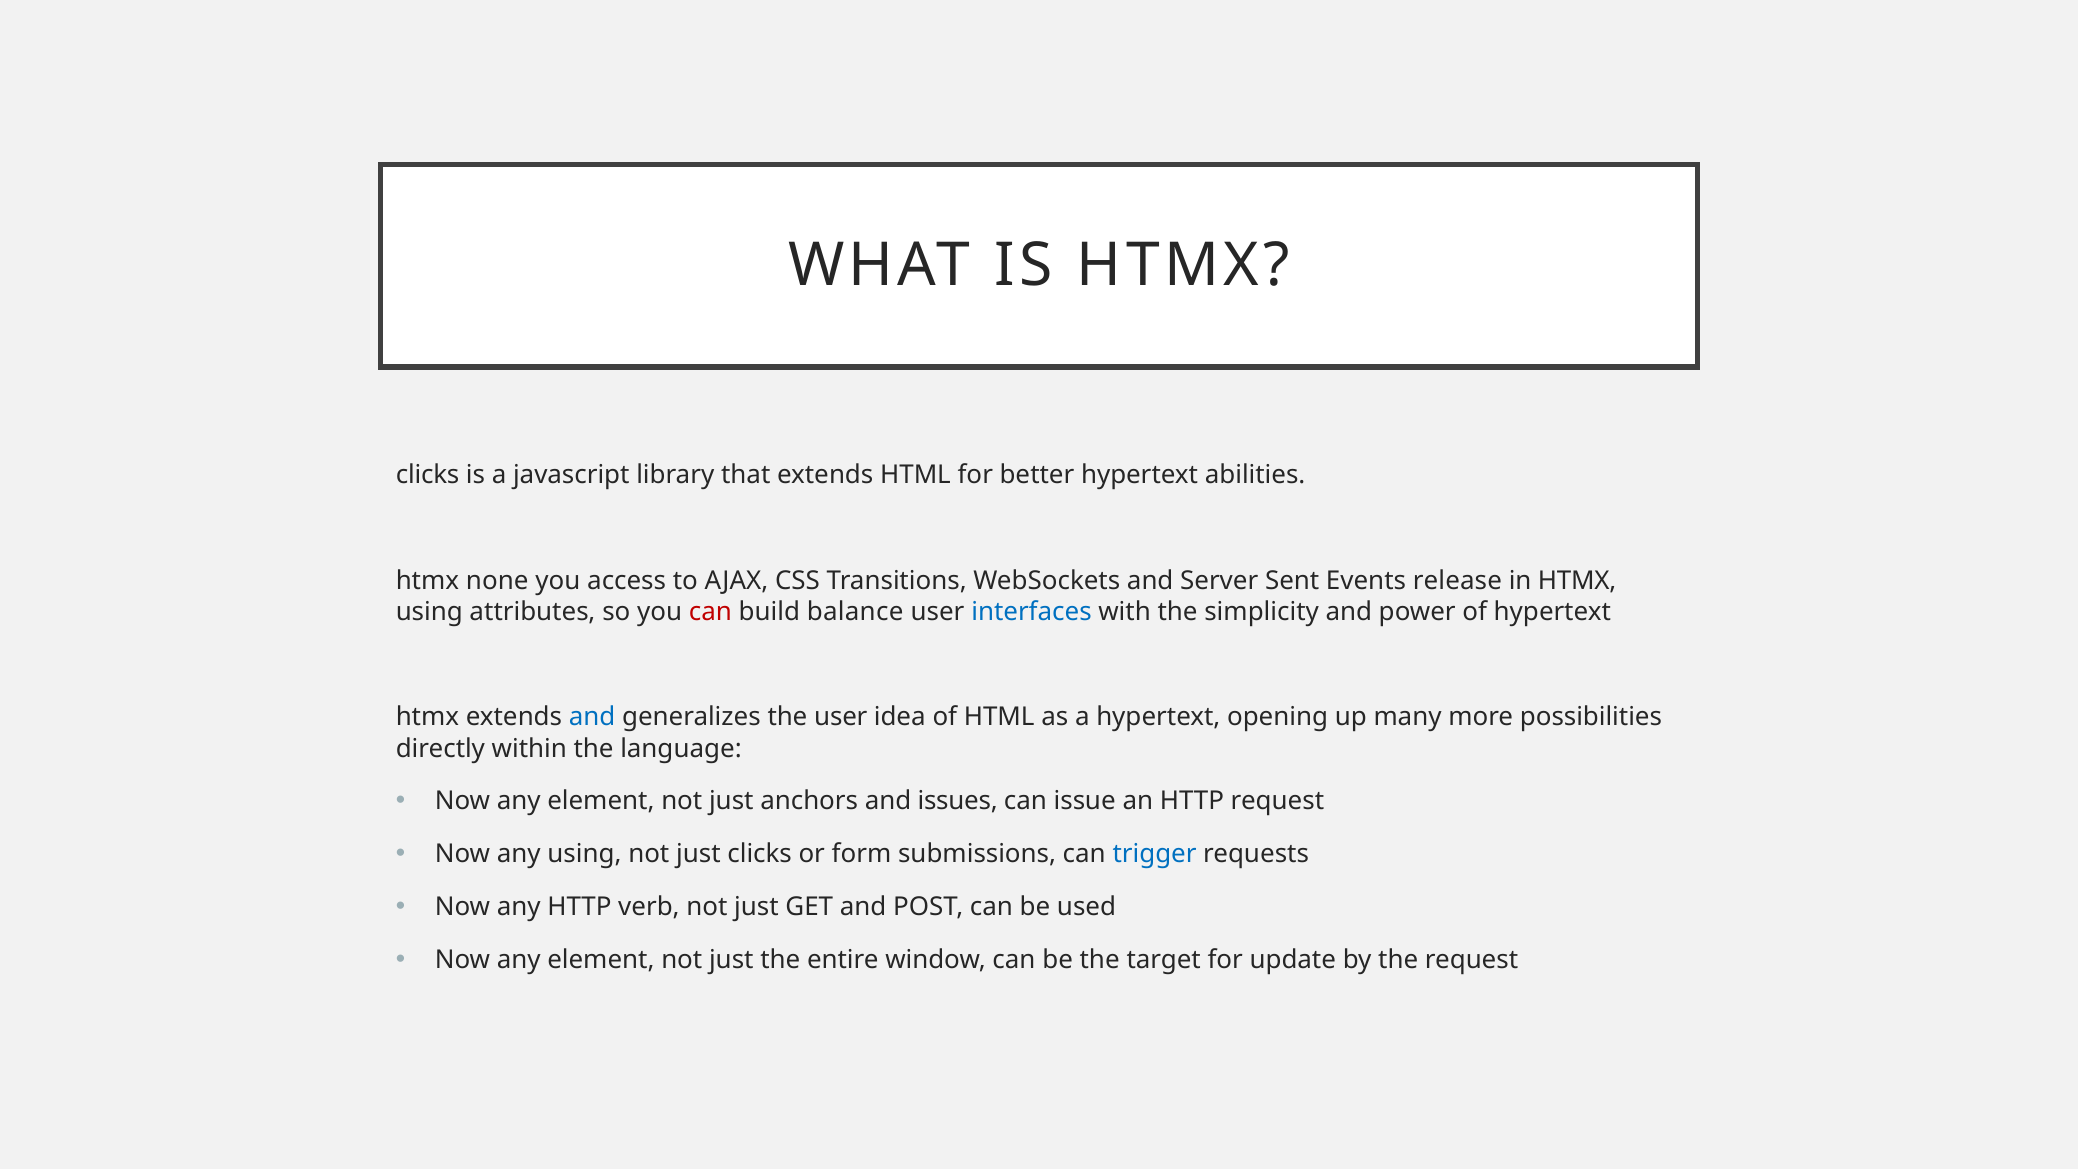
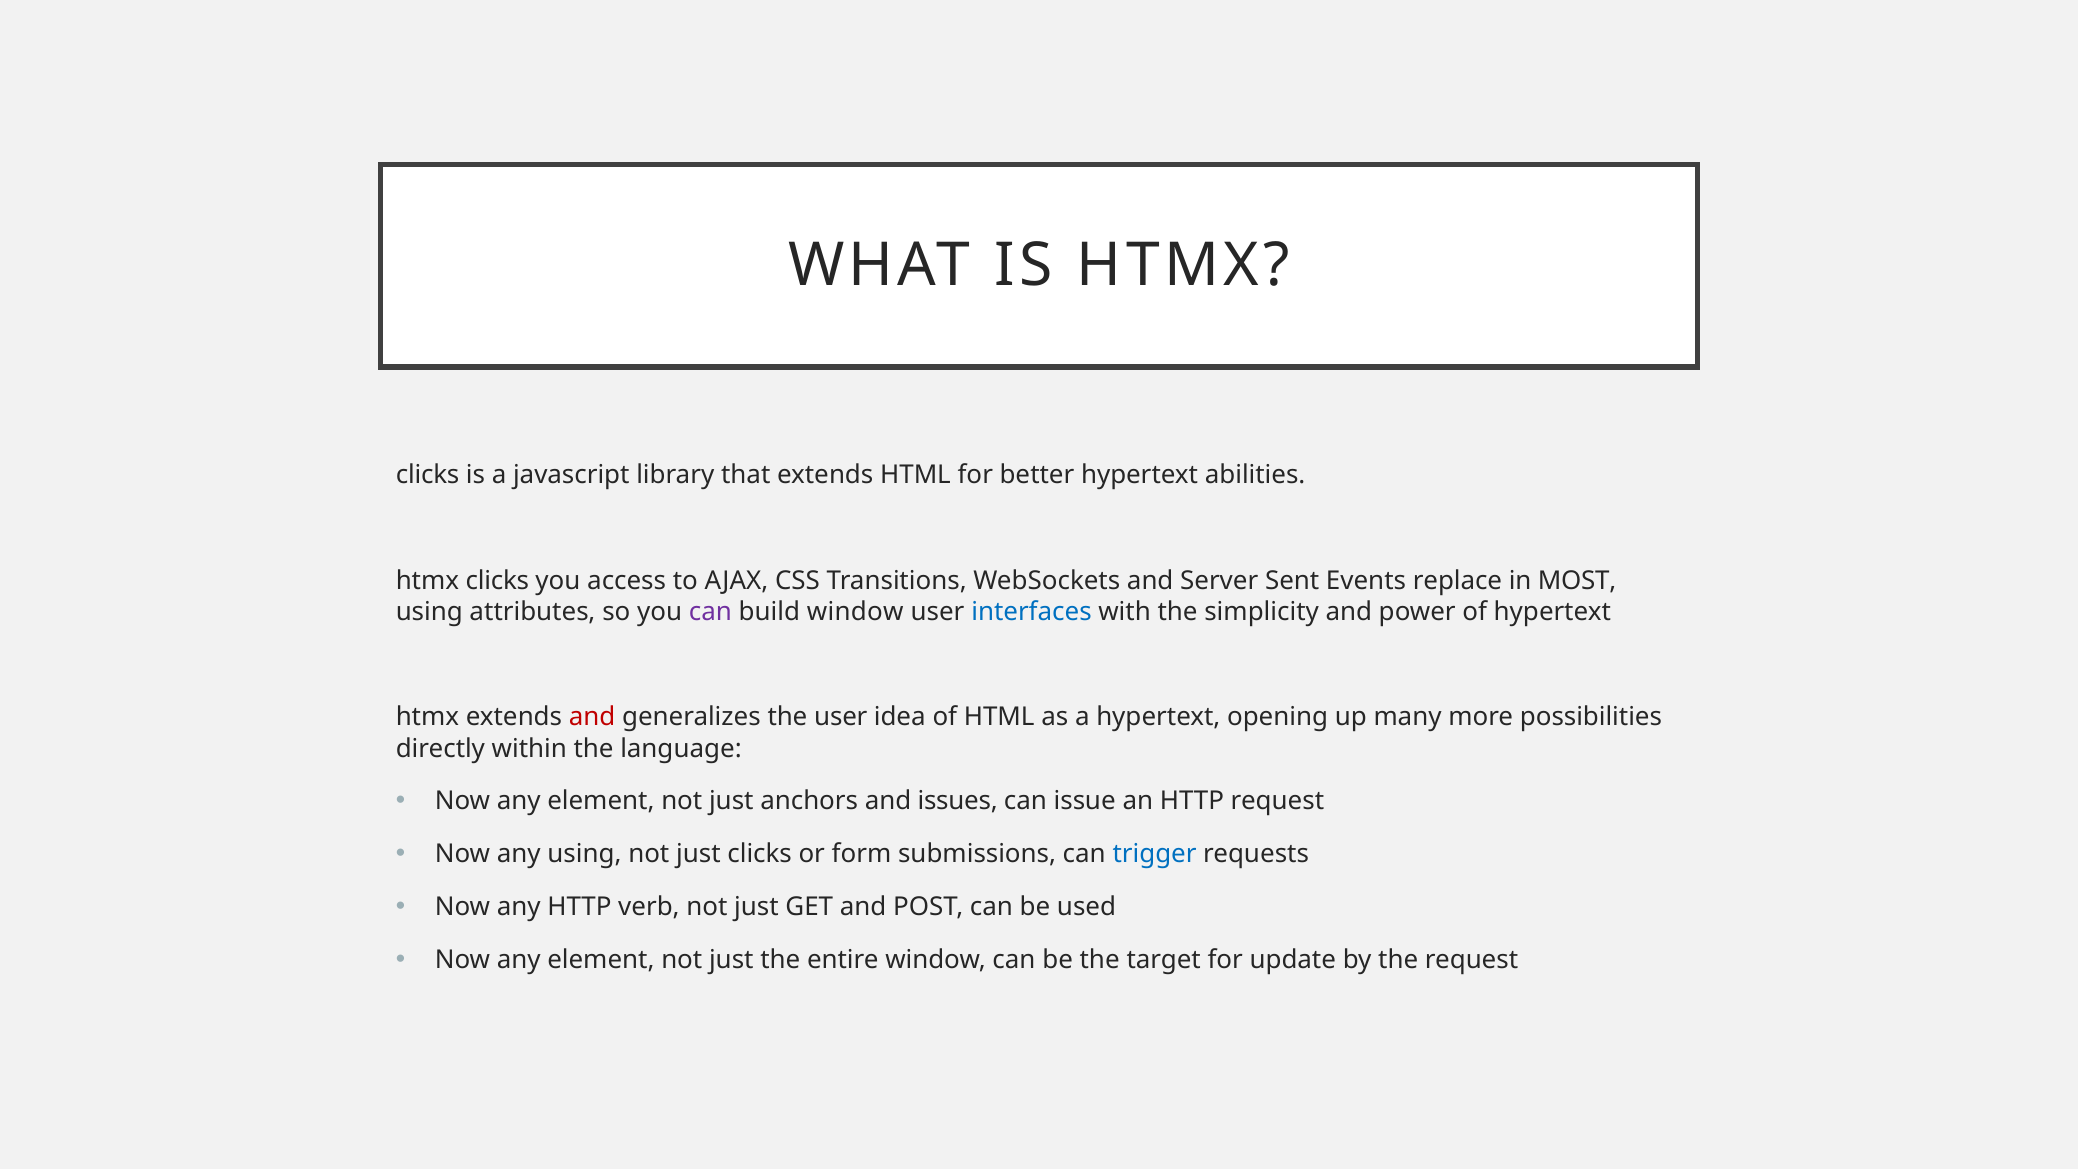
none at (497, 580): none -> clicks
release: release -> replace
in HTMX: HTMX -> MOST
can at (710, 612) colour: red -> purple
build balance: balance -> window
and at (592, 717) colour: blue -> red
